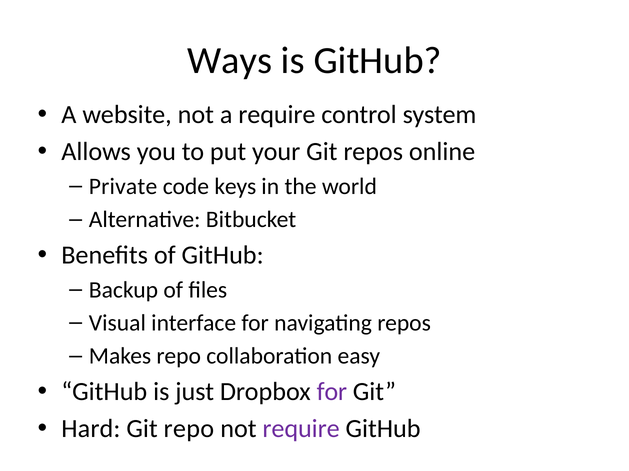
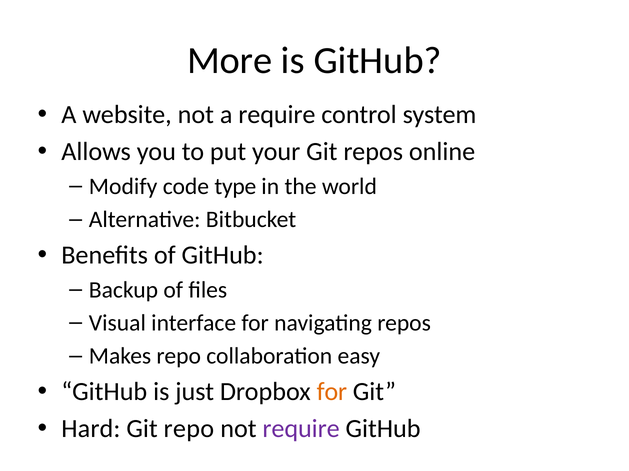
Ways: Ways -> More
Private: Private -> Modify
keys: keys -> type
for at (332, 392) colour: purple -> orange
